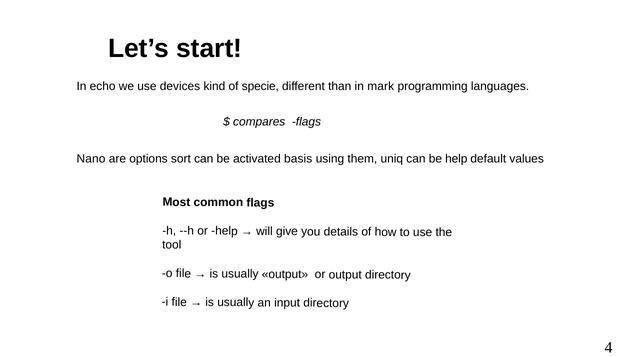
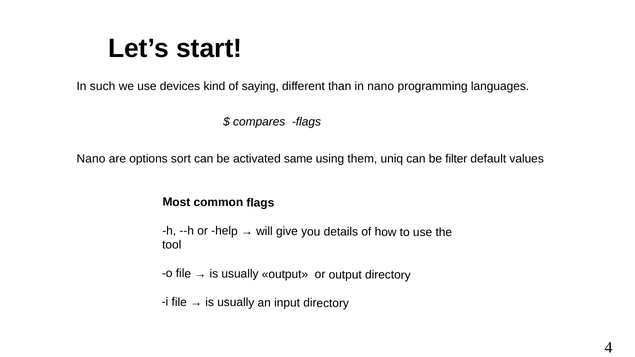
echo: echo -> such
specie: specie -> saying
in mark: mark -> nano
basis: basis -> same
be help: help -> filter
